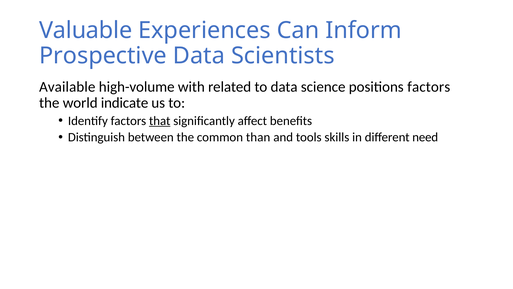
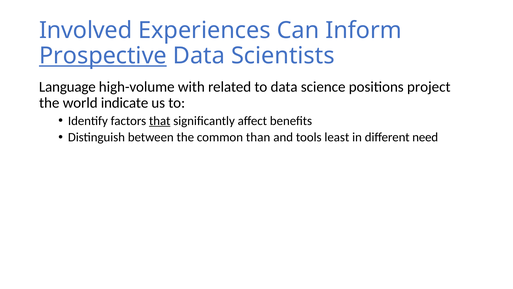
Valuable: Valuable -> Involved
Prospective underline: none -> present
Available: Available -> Language
positions factors: factors -> project
skills: skills -> least
